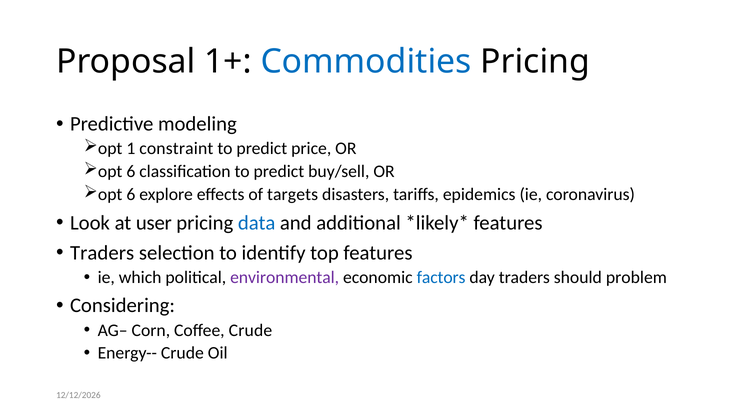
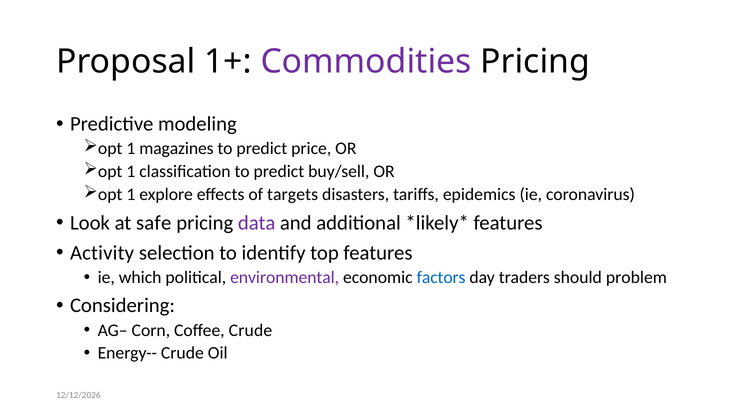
Commodities colour: blue -> purple
constraint: constraint -> magazines
6 at (131, 172): 6 -> 1
6 at (131, 195): 6 -> 1
user: user -> safe
data colour: blue -> purple
Traders at (102, 253): Traders -> Activity
